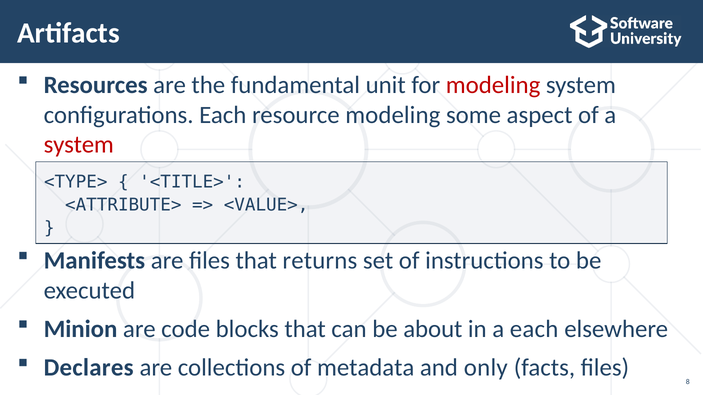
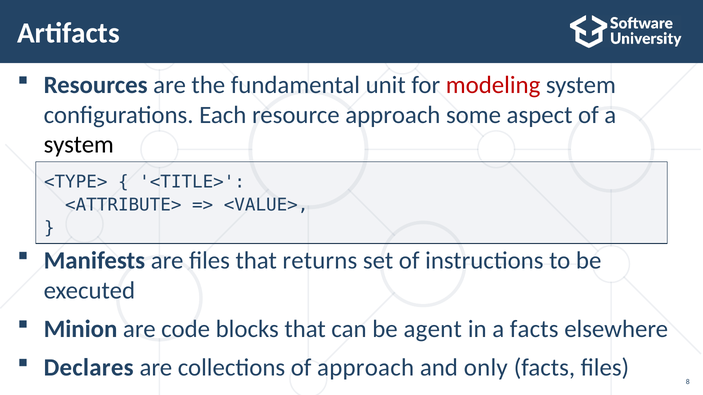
resource modeling: modeling -> approach
system at (79, 145) colour: red -> black
about: about -> agent
a each: each -> facts
of metadata: metadata -> approach
